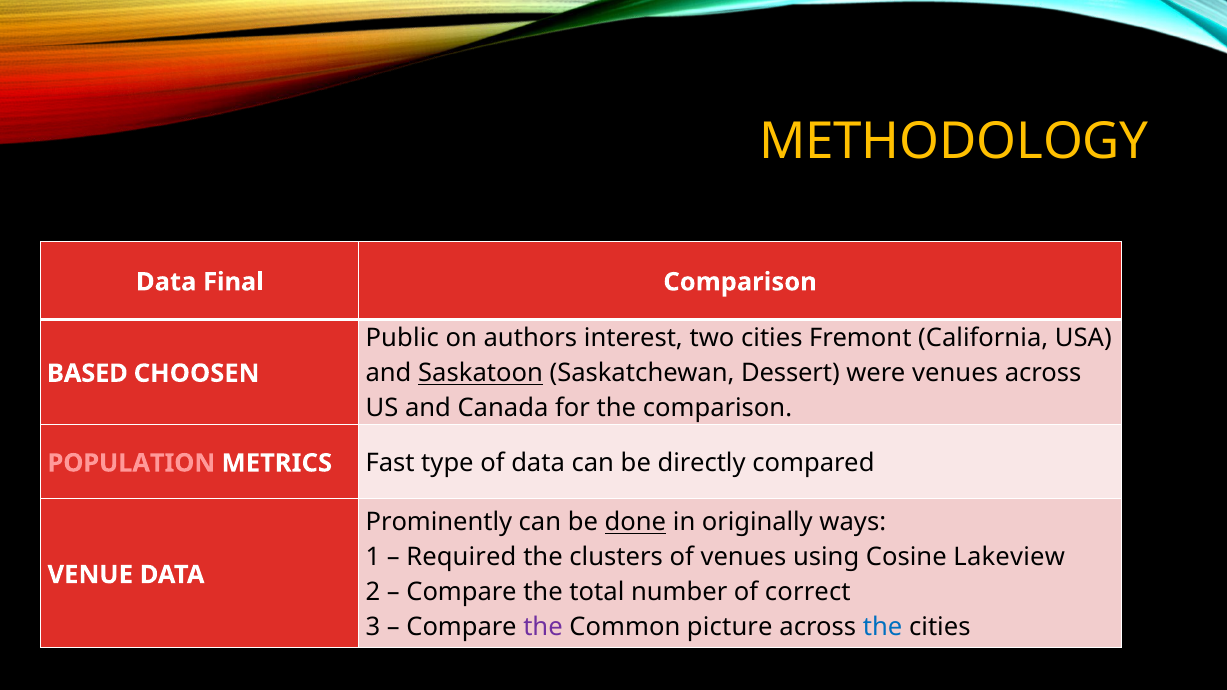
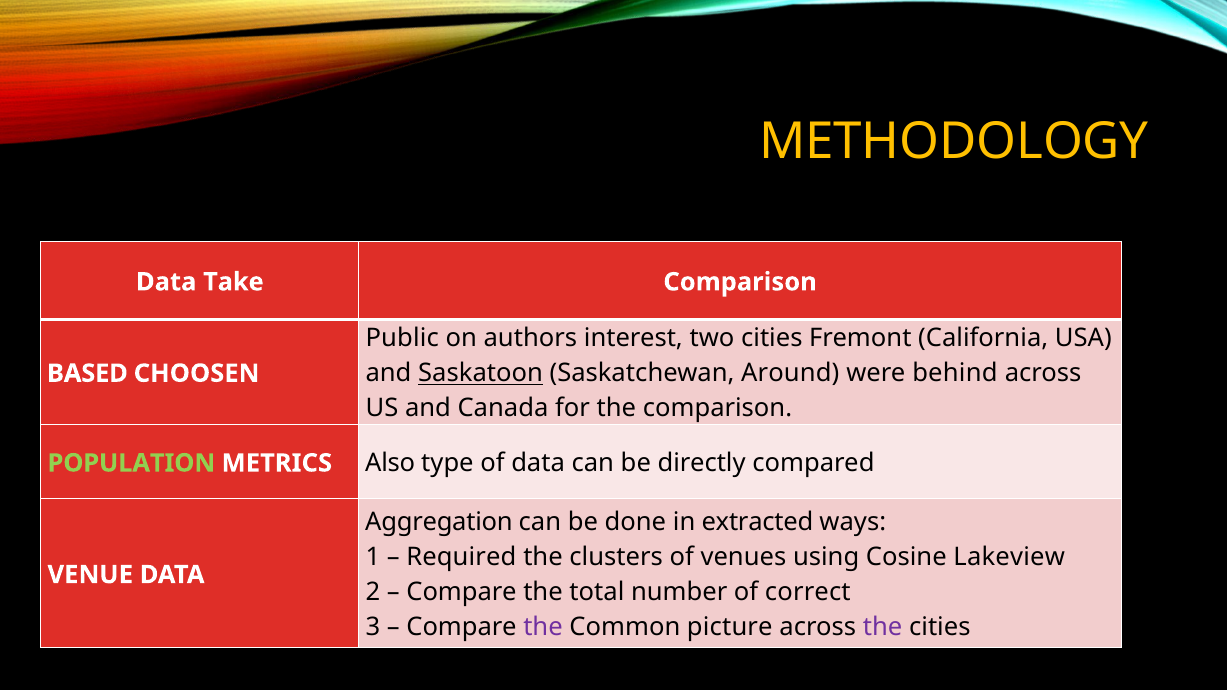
Final: Final -> Take
Dessert: Dessert -> Around
were venues: venues -> behind
POPULATION colour: pink -> light green
Fast: Fast -> Also
Prominently: Prominently -> Aggregation
done underline: present -> none
originally: originally -> extracted
the at (883, 627) colour: blue -> purple
